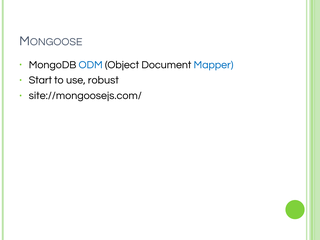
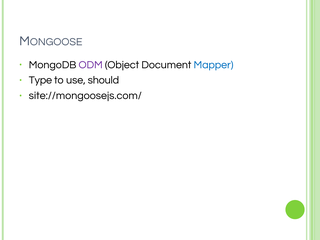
ODM colour: blue -> purple
Start: Start -> Type
robust: robust -> should
